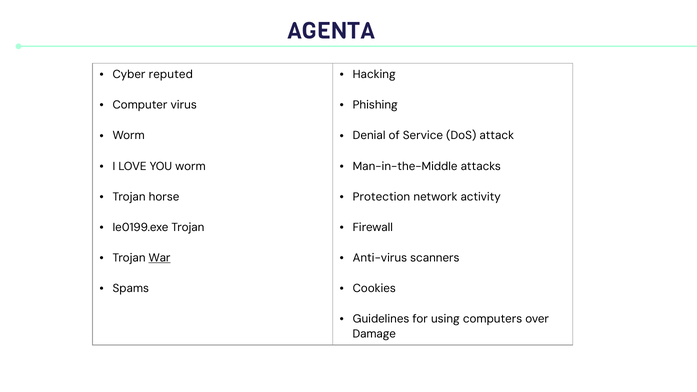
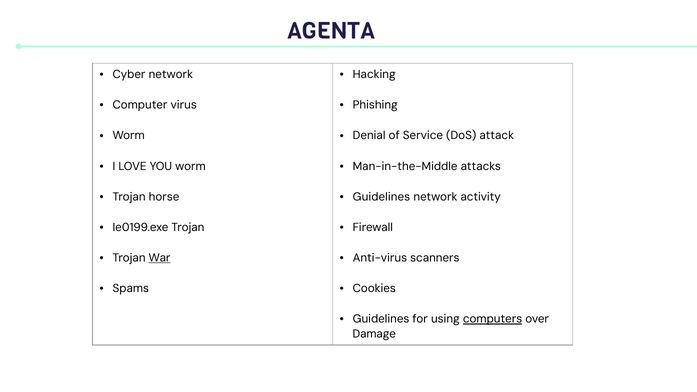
Cyber reputed: reputed -> network
Protection at (381, 197): Protection -> Guidelines
computers underline: none -> present
